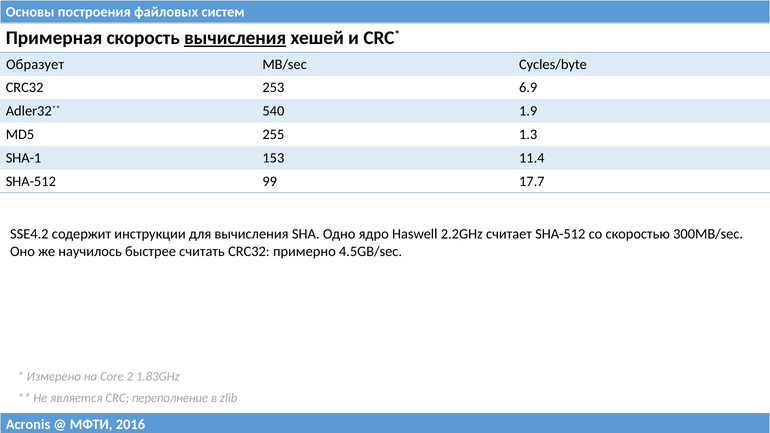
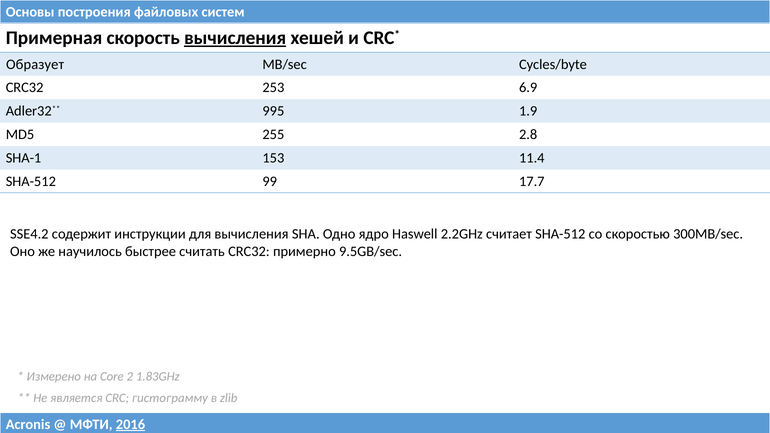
540: 540 -> 995
1.3: 1.3 -> 2.8
4.5GB/sec: 4.5GB/sec -> 9.5GB/sec
переполнение: переполнение -> гистограмму
2016 underline: none -> present
